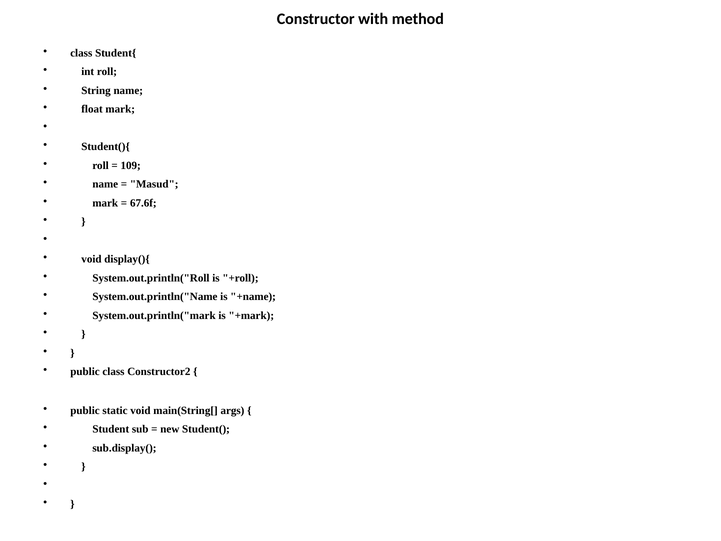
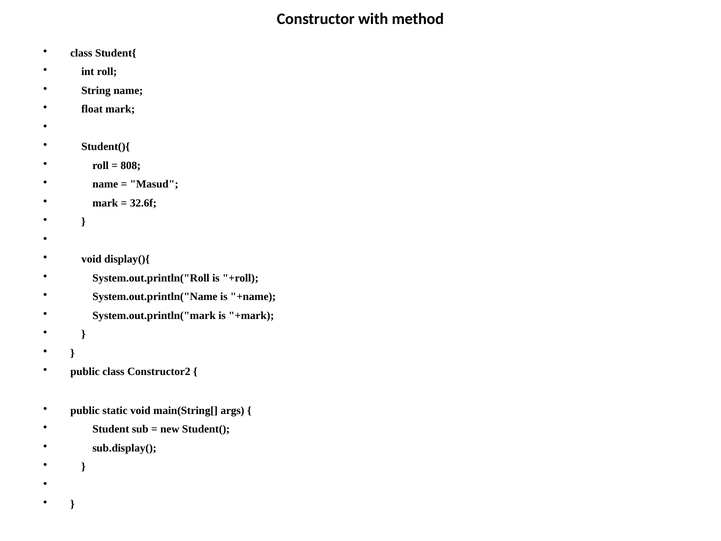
109: 109 -> 808
67.6f: 67.6f -> 32.6f
